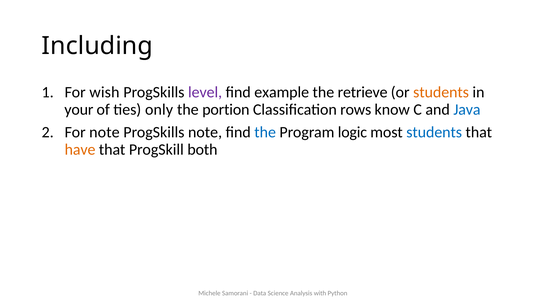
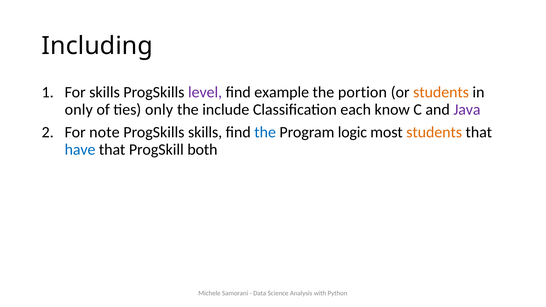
For wish: wish -> skills
retrieve: retrieve -> portion
your at (79, 110): your -> only
portion: portion -> include
rows: rows -> each
Java colour: blue -> purple
ProgSkills note: note -> skills
students at (434, 132) colour: blue -> orange
have colour: orange -> blue
